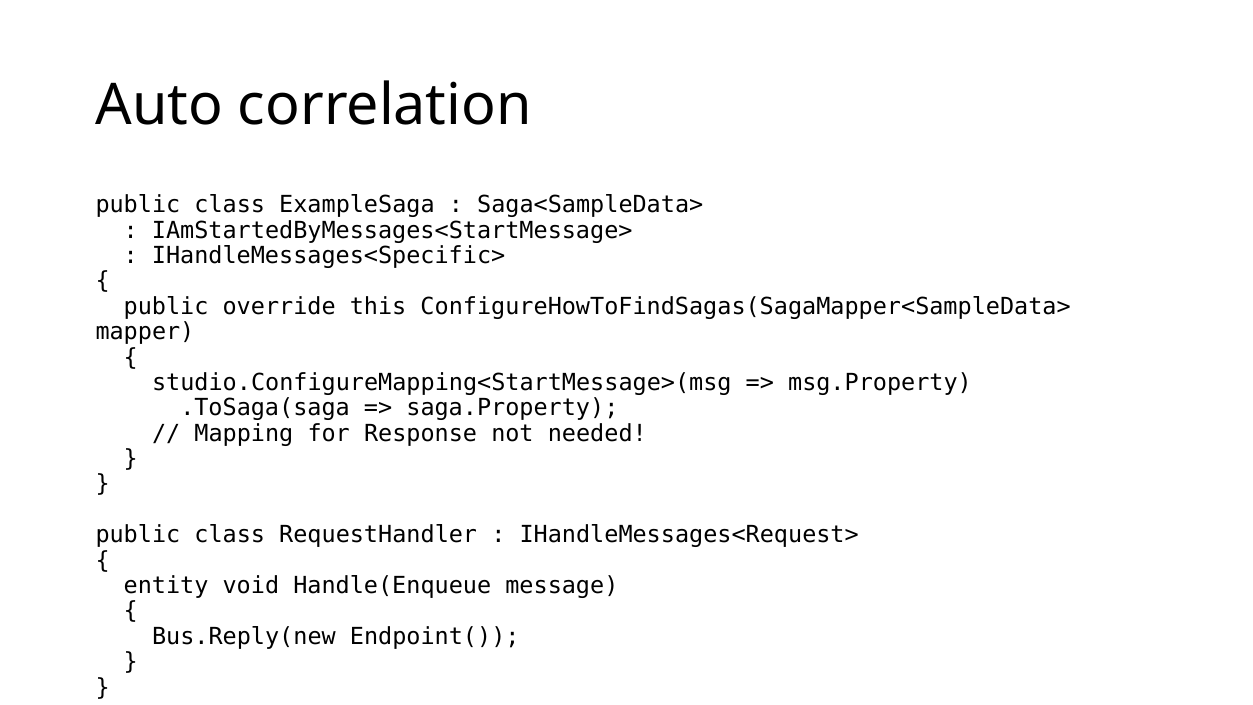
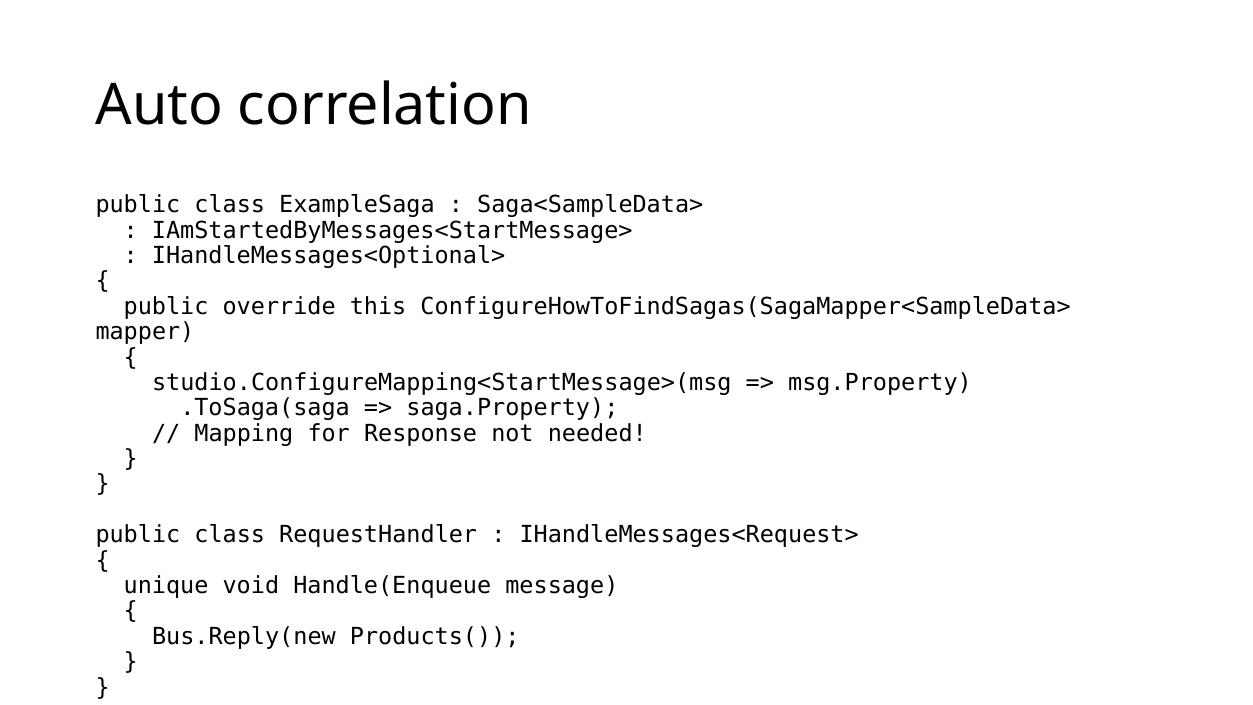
IHandleMessages<Specific>: IHandleMessages<Specific> -> IHandleMessages<Optional>
entity: entity -> unique
Endpoint(: Endpoint( -> Products(
